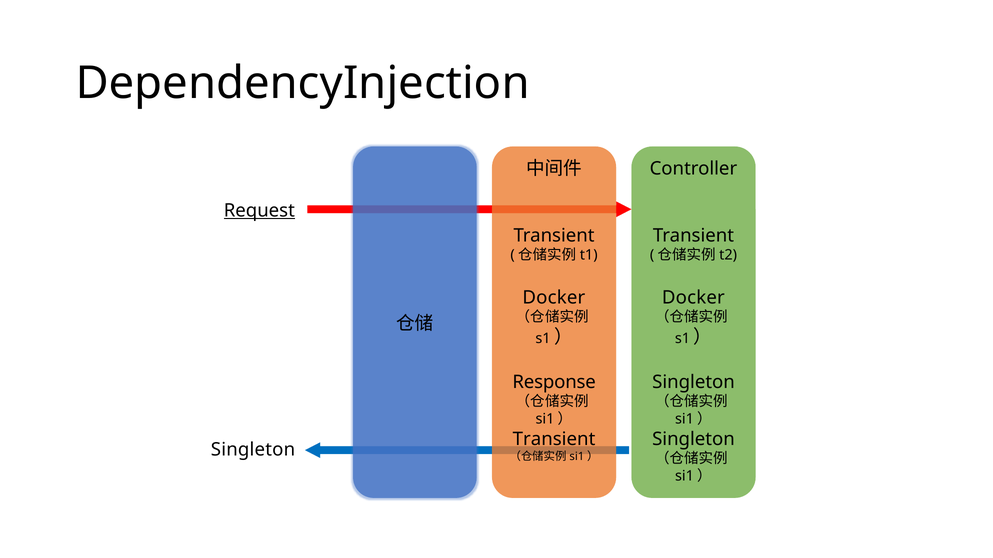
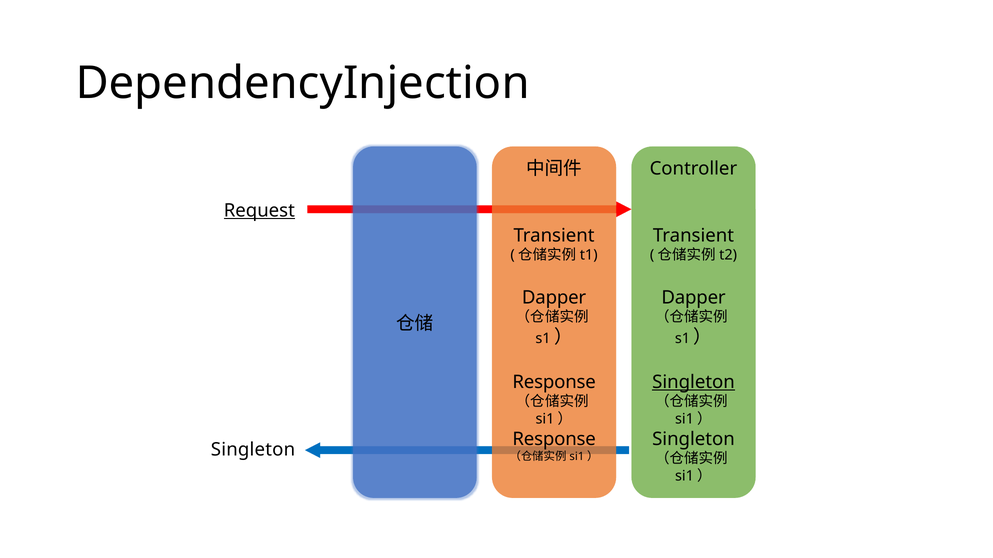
Docker at (554, 298): Docker -> Dapper
Docker at (693, 298): Docker -> Dapper
Singleton at (694, 382) underline: none -> present
Transient at (554, 439): Transient -> Response
